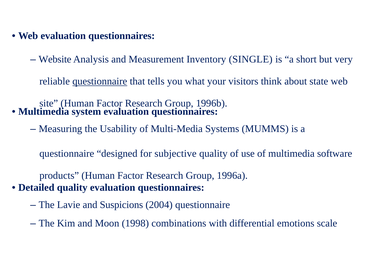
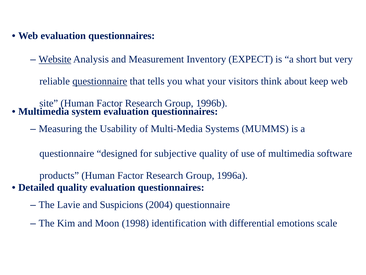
Website underline: none -> present
SINGLE: SINGLE -> EXPECT
state: state -> keep
combinations: combinations -> identification
